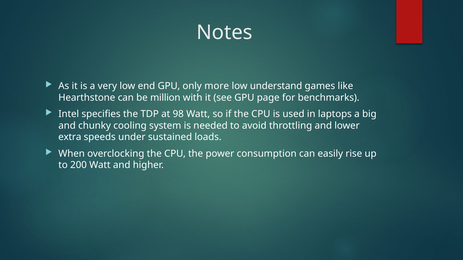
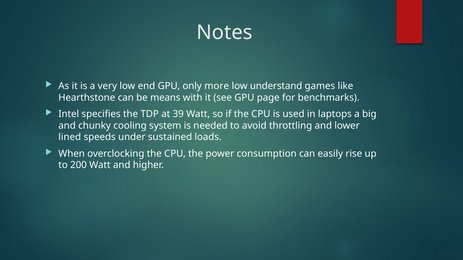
million: million -> means
98: 98 -> 39
extra: extra -> lined
